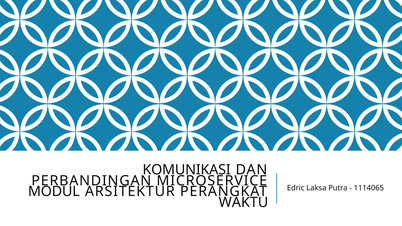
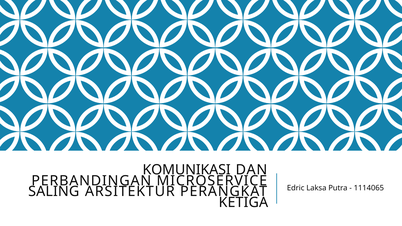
MODUL: MODUL -> SALING
WAKTU: WAKTU -> KETIGA
